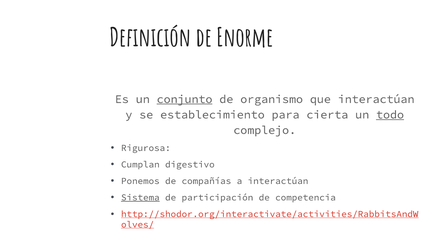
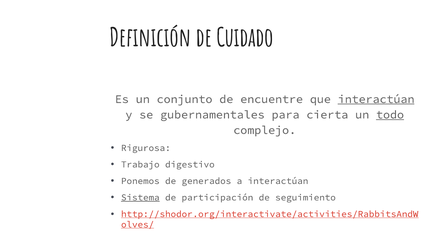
Enorme: Enorme -> Cuidado
conjunto underline: present -> none
organismo: organismo -> encuentre
interactúan at (376, 99) underline: none -> present
establecimiento: establecimiento -> gubernamentales
Cumplan: Cumplan -> Trabajo
compañías: compañías -> generados
competencia: competencia -> seguimiento
